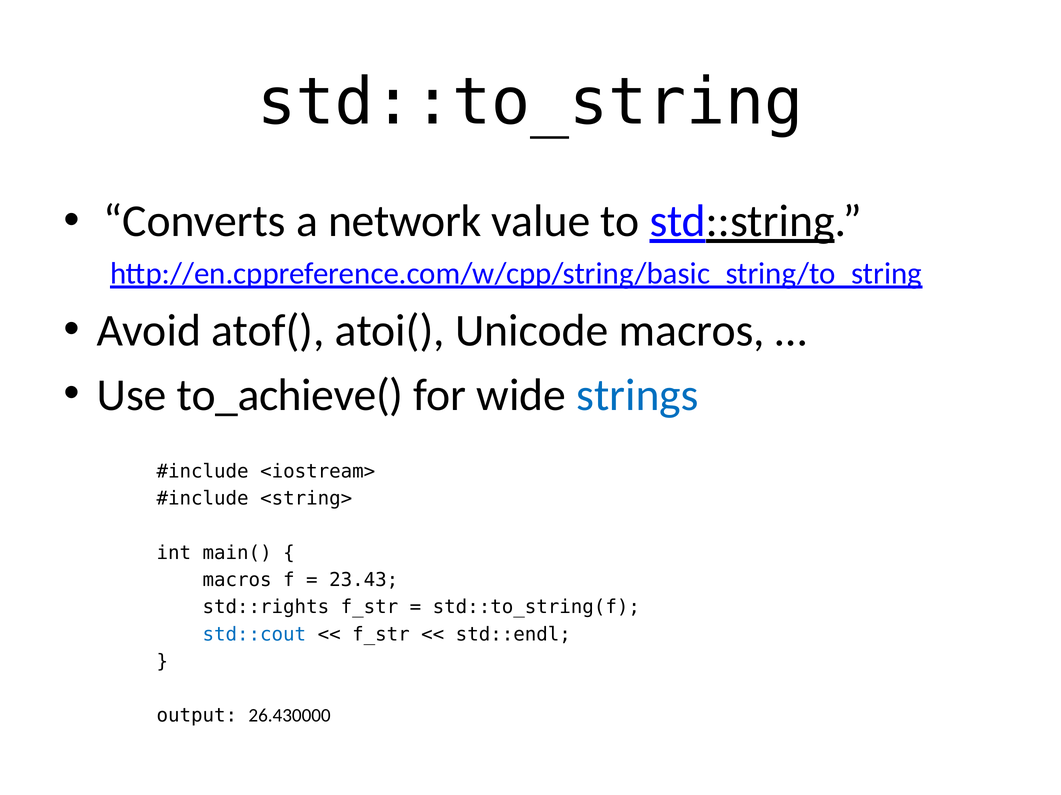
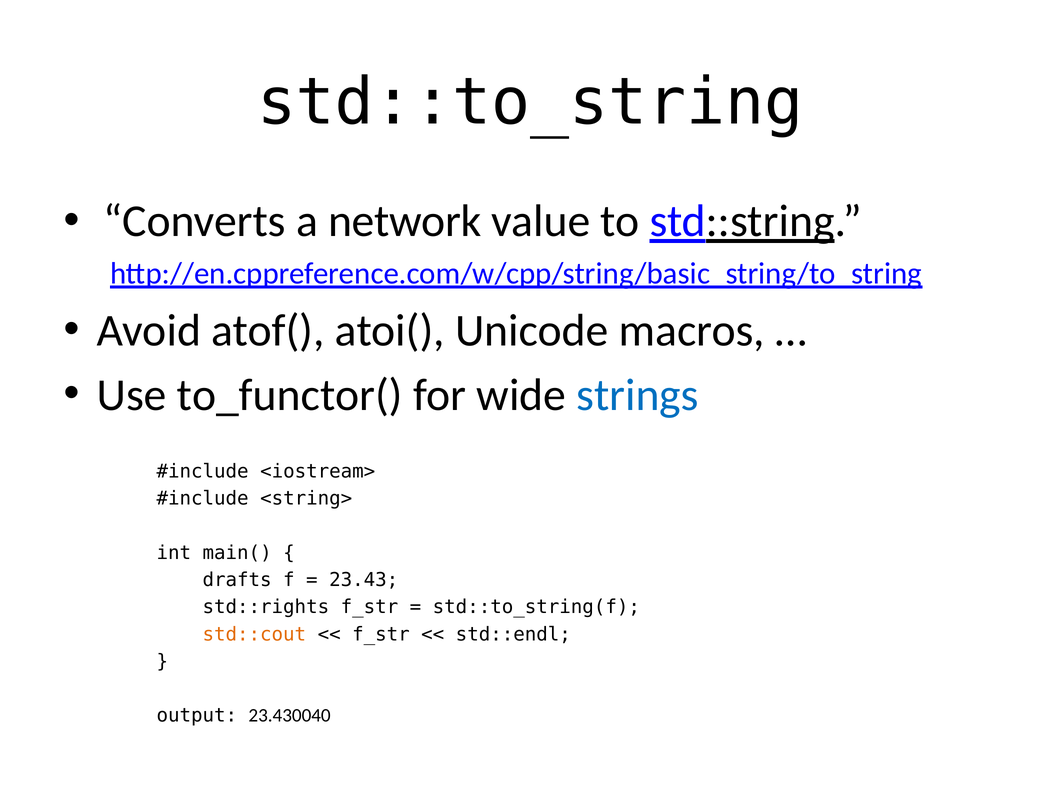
to_achieve(: to_achieve( -> to_functor(
macros at (237, 581): macros -> drafts
std::cout colour: blue -> orange
26.430000: 26.430000 -> 23.430040
